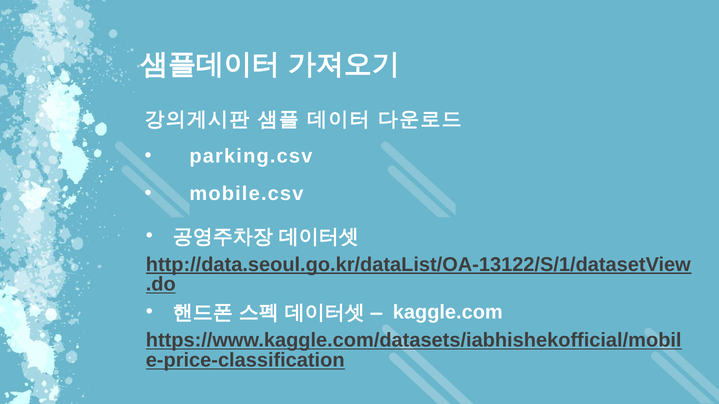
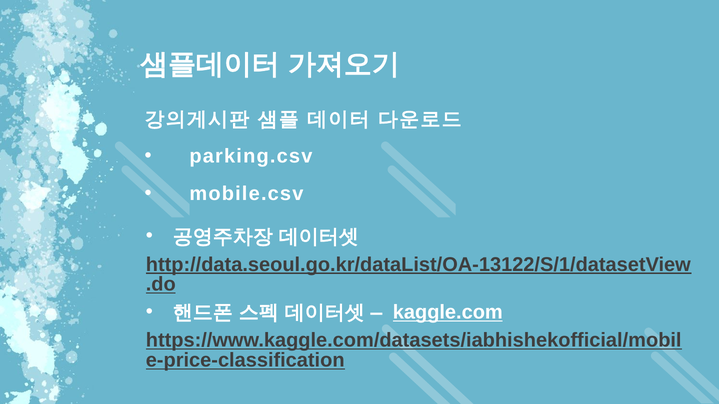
kaggle.com underline: none -> present
